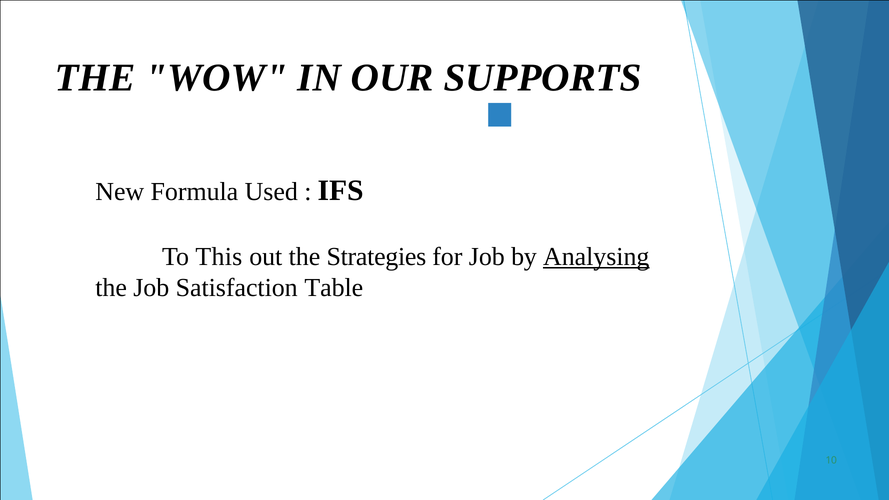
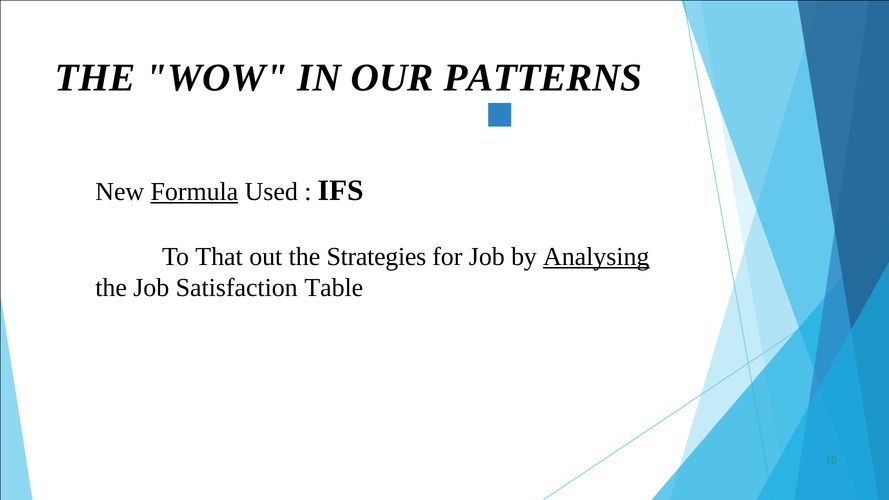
SUPPORTS: SUPPORTS -> PATTERNS
Formula underline: none -> present
This: This -> That
